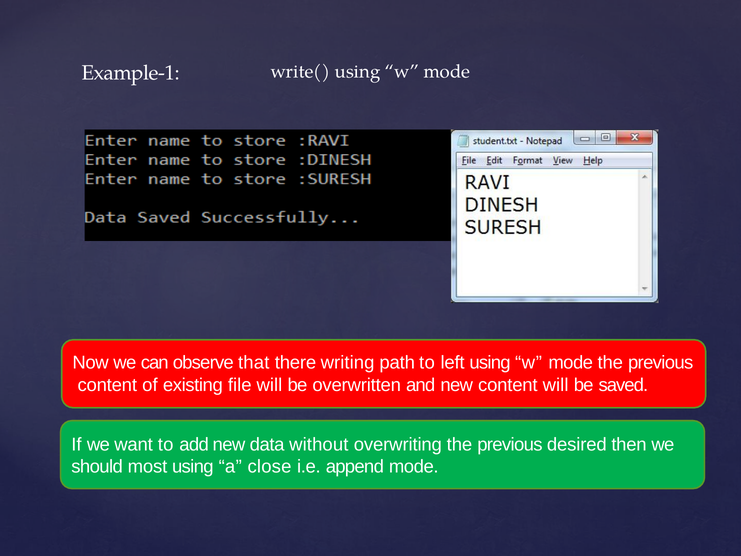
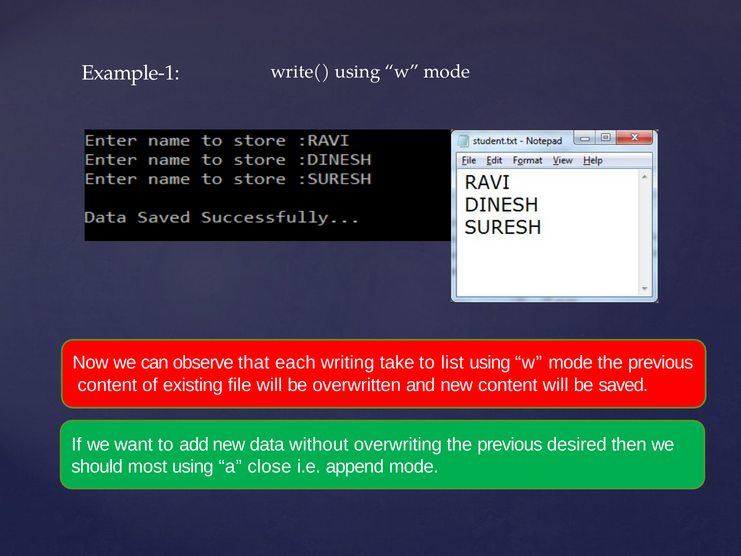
there: there -> each
path: path -> take
left: left -> list
